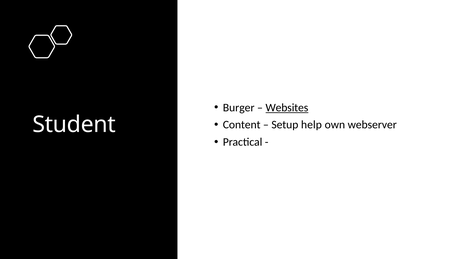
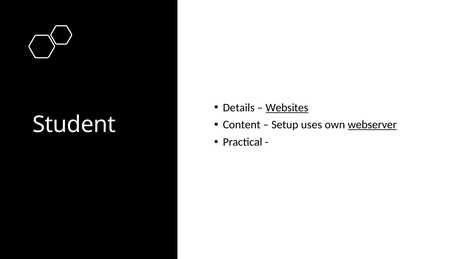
Burger: Burger -> Details
help: help -> uses
webserver underline: none -> present
